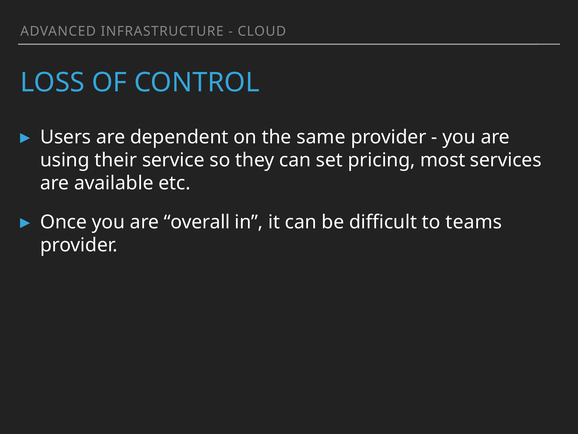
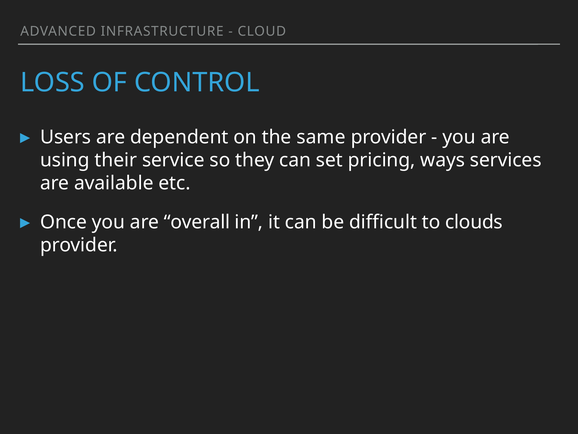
most: most -> ways
teams: teams -> clouds
